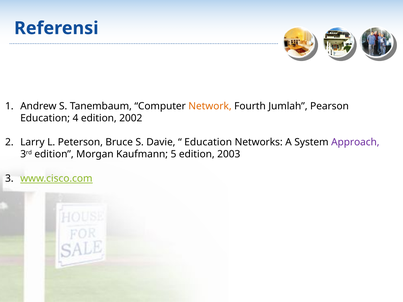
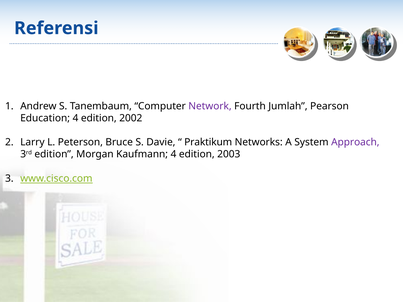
Network colour: orange -> purple
Education at (208, 142): Education -> Praktikum
Kaufmann 5: 5 -> 4
